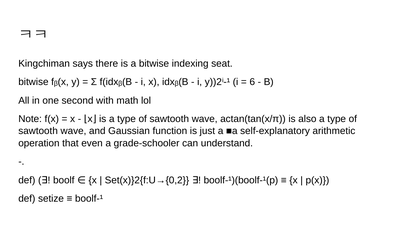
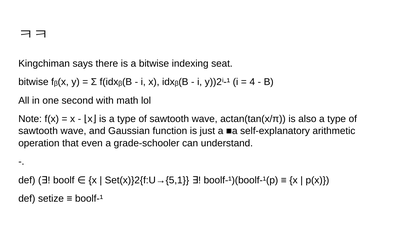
6: 6 -> 4
Set(x)}2{f:U→{0,2: Set(x)}2{f:U→{0,2 -> Set(x)}2{f:U→{5,1
